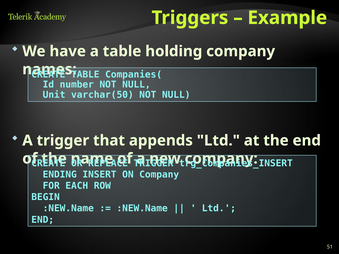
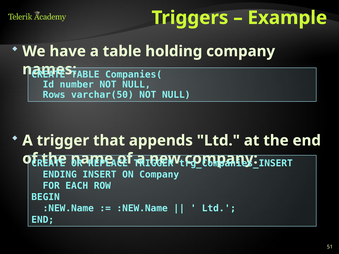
Unit: Unit -> Rows
